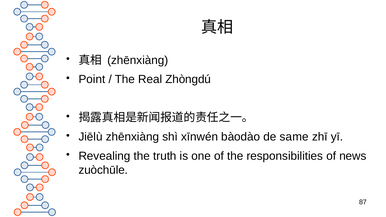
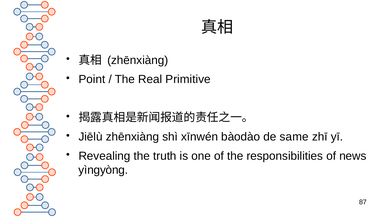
Zhòngdú: Zhòngdú -> Primitive
zuòchūle: zuòchūle -> yìngyòng
